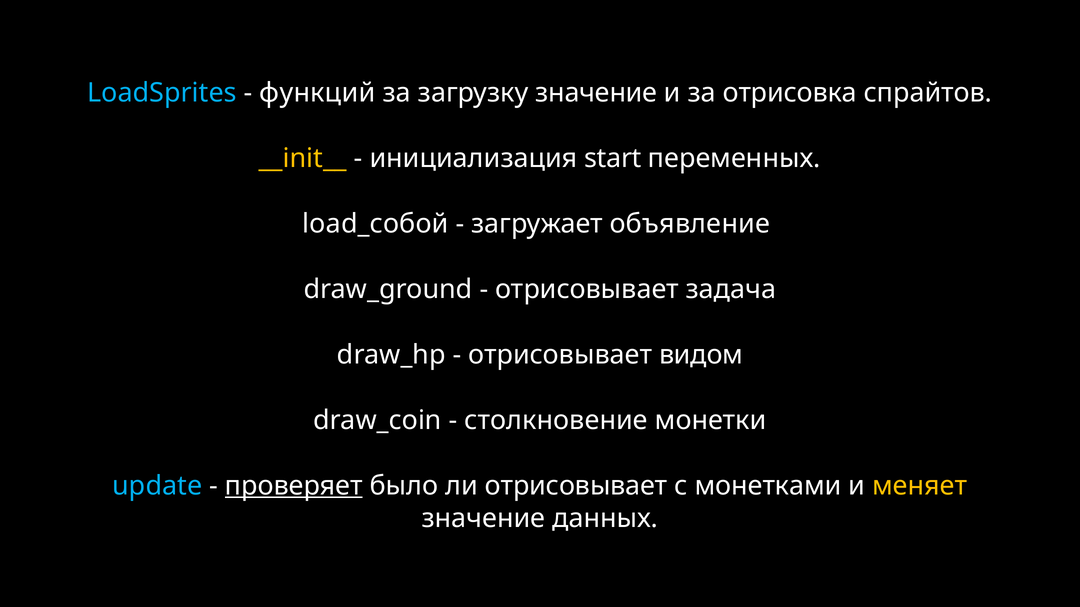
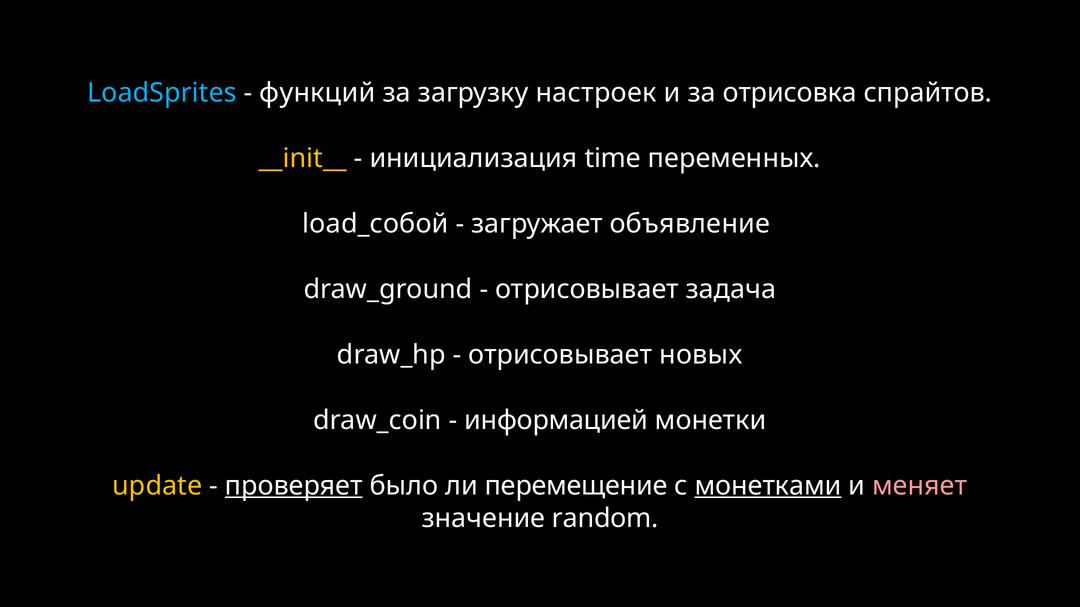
загрузку значение: значение -> настроек
start: start -> time
видом: видом -> новых
столкновение: столкновение -> информацией
update colour: light blue -> yellow
ли отрисовывает: отрисовывает -> перемещение
монетками underline: none -> present
меняет colour: yellow -> pink
данных: данных -> random
